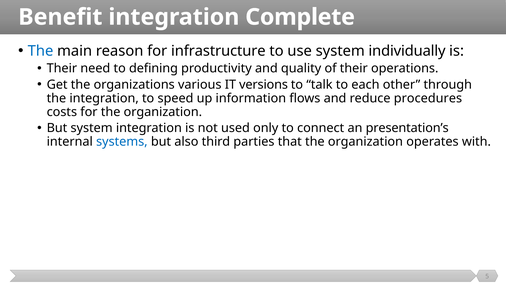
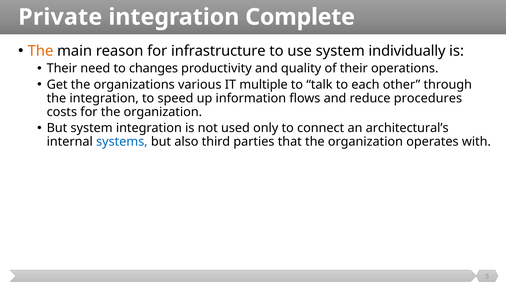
Benefit: Benefit -> Private
The at (41, 51) colour: blue -> orange
defining: defining -> changes
versions: versions -> multiple
presentation’s: presentation’s -> architectural’s
